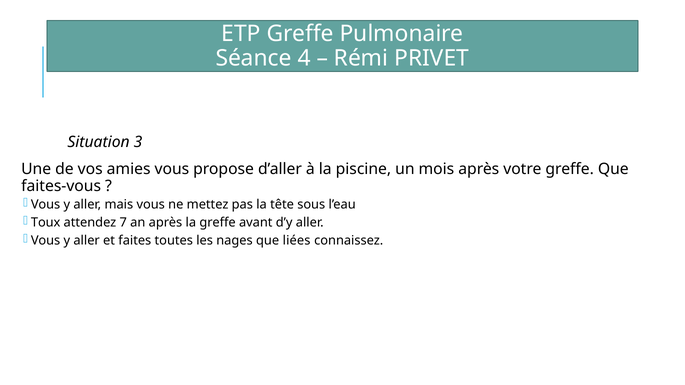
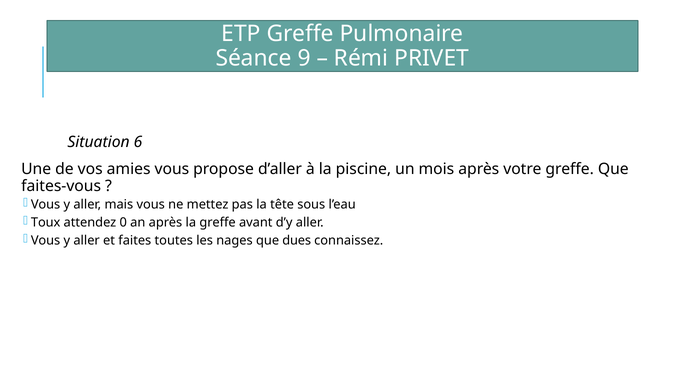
4: 4 -> 9
3: 3 -> 6
7: 7 -> 0
liées: liées -> dues
